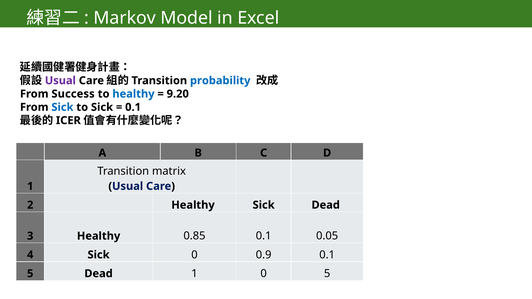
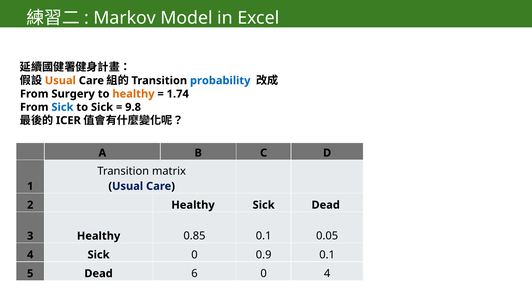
Usual at (60, 81) colour: purple -> orange
Success: Success -> Surgery
healthy at (133, 94) colour: blue -> orange
9.20: 9.20 -> 1.74
0.1 at (133, 107): 0.1 -> 9.8
Dead 1: 1 -> 6
0 5: 5 -> 4
